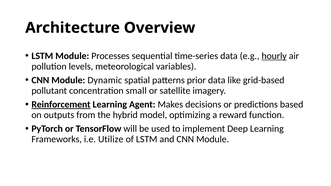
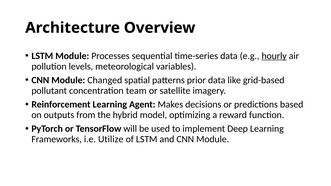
Dynamic: Dynamic -> Changed
small: small -> team
Reinforcement underline: present -> none
